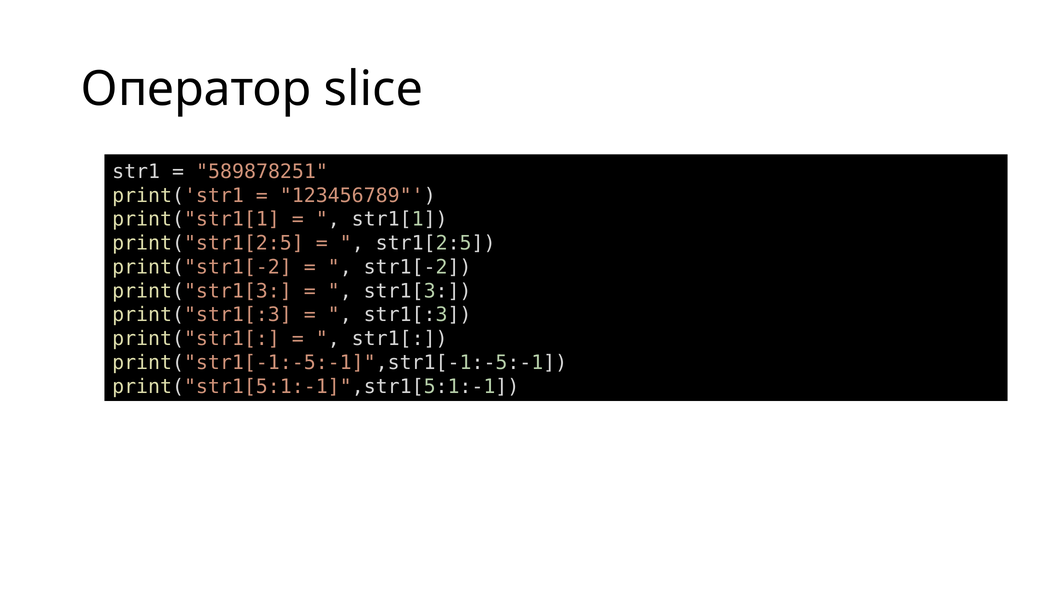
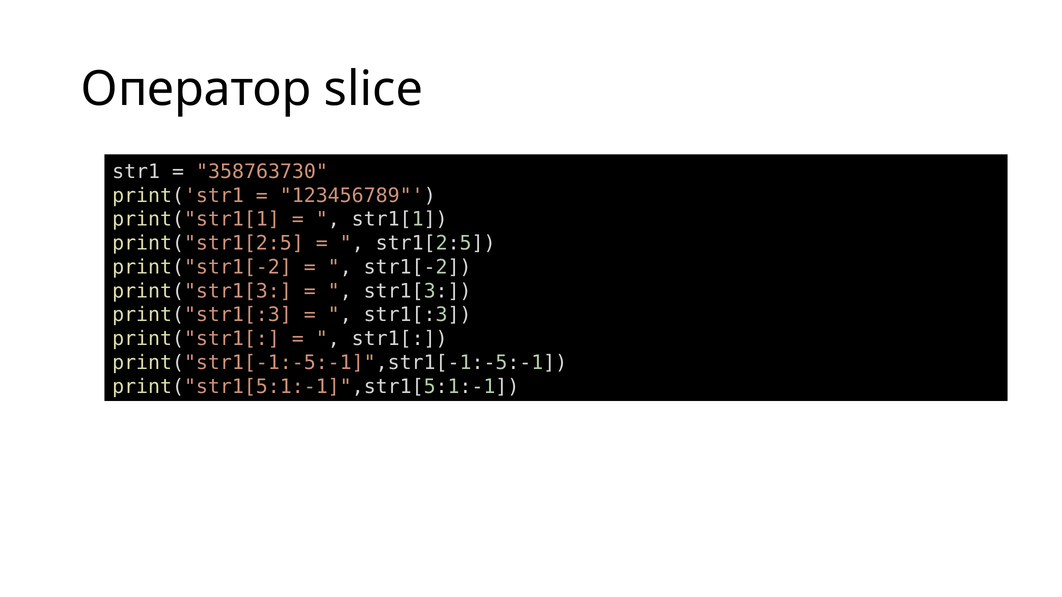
589878251: 589878251 -> 358763730
